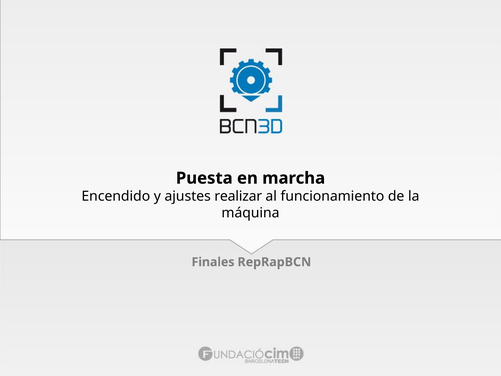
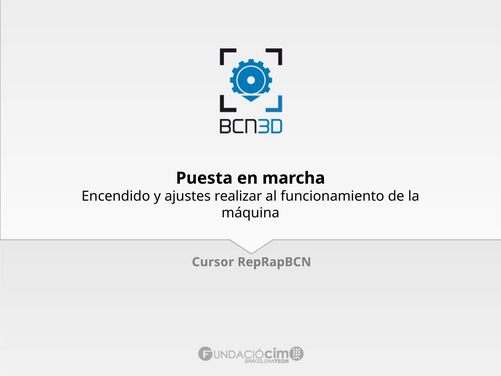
Finales: Finales -> Cursor
